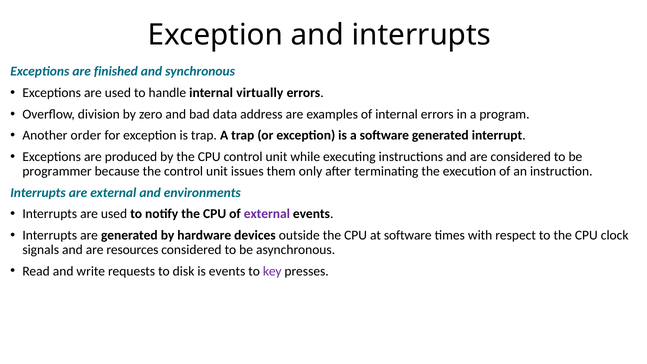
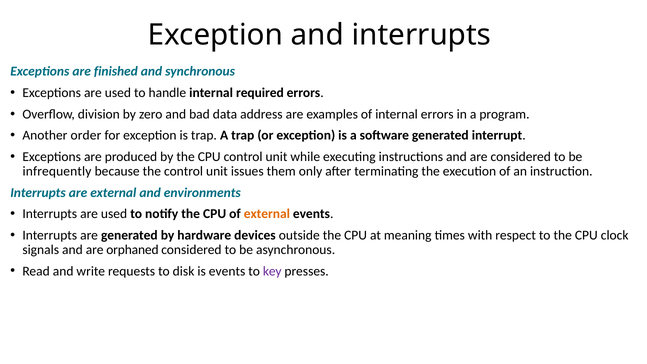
virtually: virtually -> required
programmer: programmer -> infrequently
external at (267, 214) colour: purple -> orange
at software: software -> meaning
resources: resources -> orphaned
